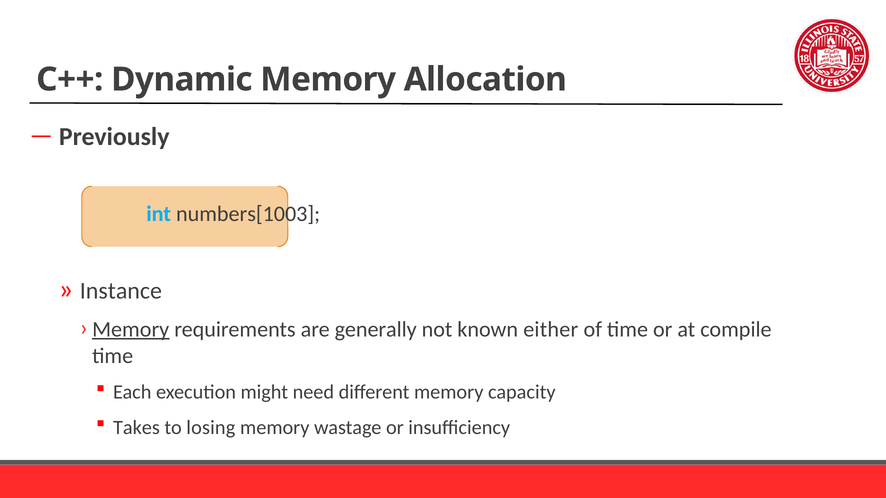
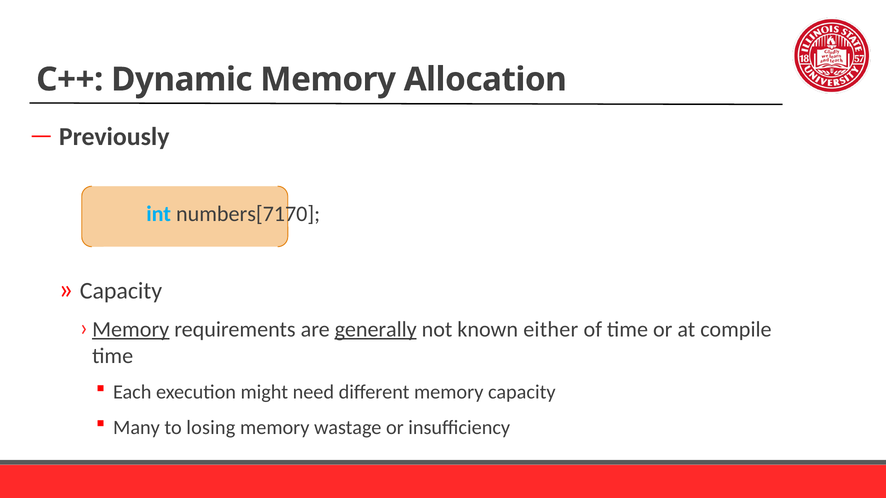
numbers[1003: numbers[1003 -> numbers[7170
Instance at (121, 291): Instance -> Capacity
generally underline: none -> present
Takes: Takes -> Many
